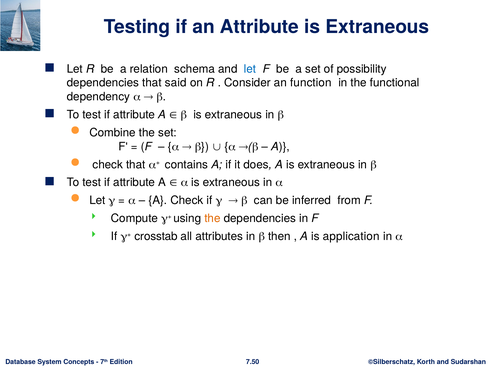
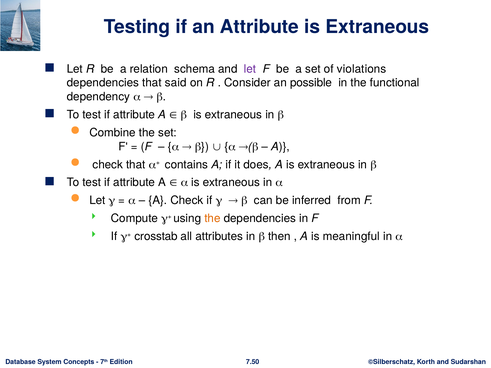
let at (250, 69) colour: blue -> purple
possibility: possibility -> violations
function: function -> possible
application: application -> meaningful
